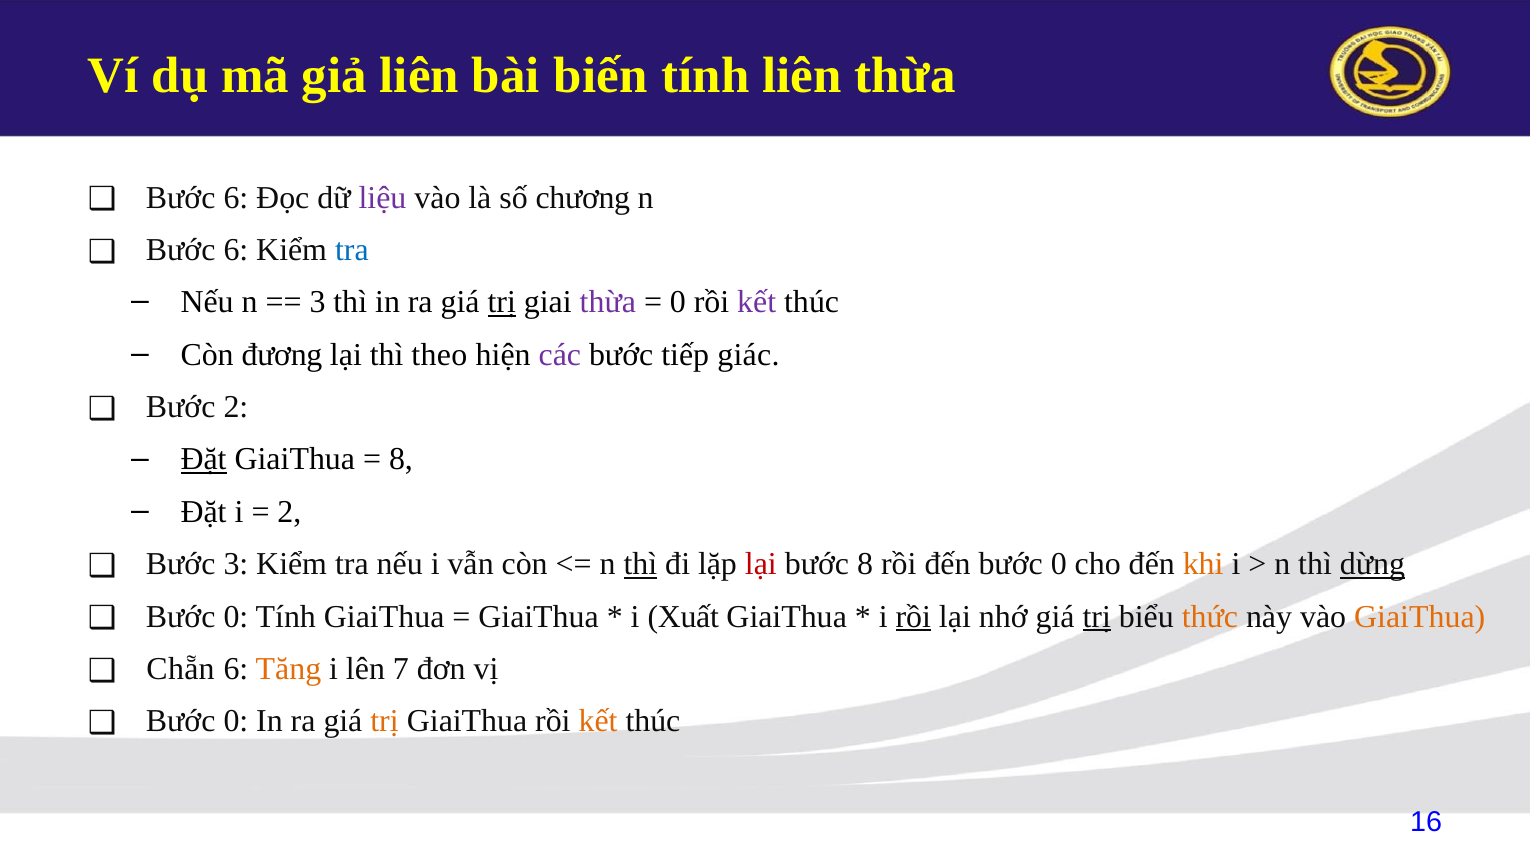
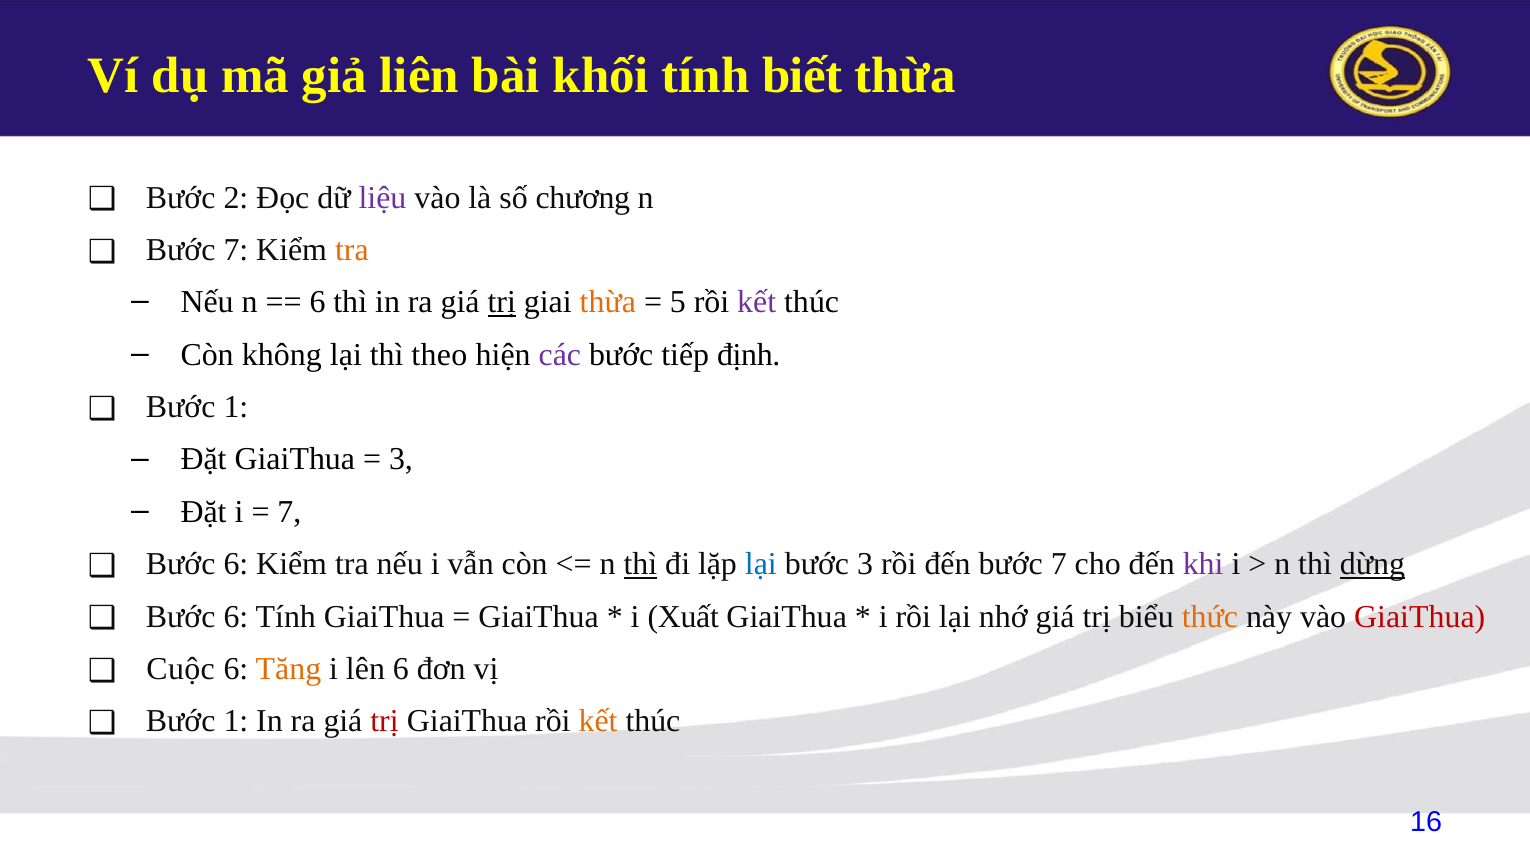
biến: biến -> khối
tính liên: liên -> biết
6 at (236, 198): 6 -> 2
6 at (236, 250): 6 -> 7
tra at (352, 250) colour: blue -> orange
3 at (318, 303): 3 -> 6
thừa at (608, 303) colour: purple -> orange
0 at (678, 303): 0 -> 5
đương: đương -> không
giác: giác -> định
2 at (236, 407): 2 -> 1
Đặt at (204, 460) underline: present -> none
8 at (401, 460): 8 -> 3
2 at (289, 512): 2 -> 7
3 at (236, 565): 3 -> 6
lại at (761, 565) colour: red -> blue
bước 8: 8 -> 3
đến bước 0: 0 -> 7
khi colour: orange -> purple
0 at (236, 617): 0 -> 6
rồi at (913, 617) underline: present -> none
trị at (1097, 617) underline: present -> none
GiaiThua at (1420, 617) colour: orange -> red
Chẵn: Chẵn -> Cuộc
lên 7: 7 -> 6
0 at (236, 722): 0 -> 1
trị at (385, 722) colour: orange -> red
